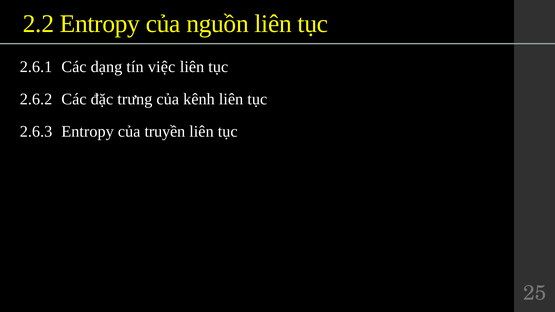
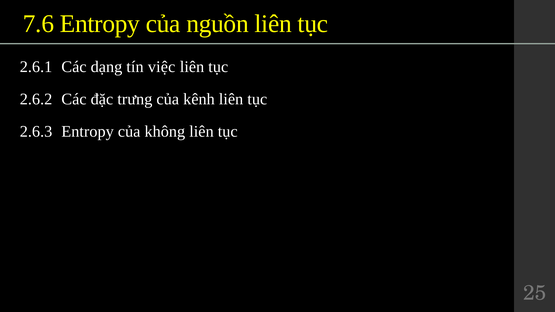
2.2: 2.2 -> 7.6
truyền: truyền -> không
